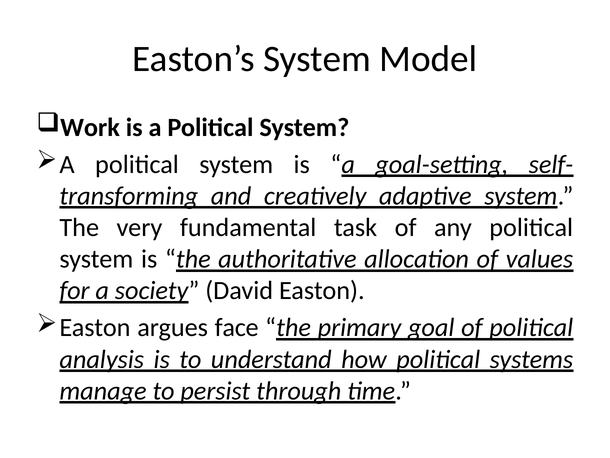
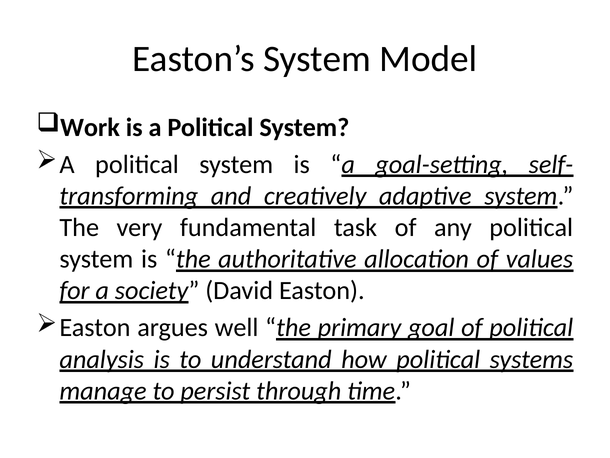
face: face -> well
